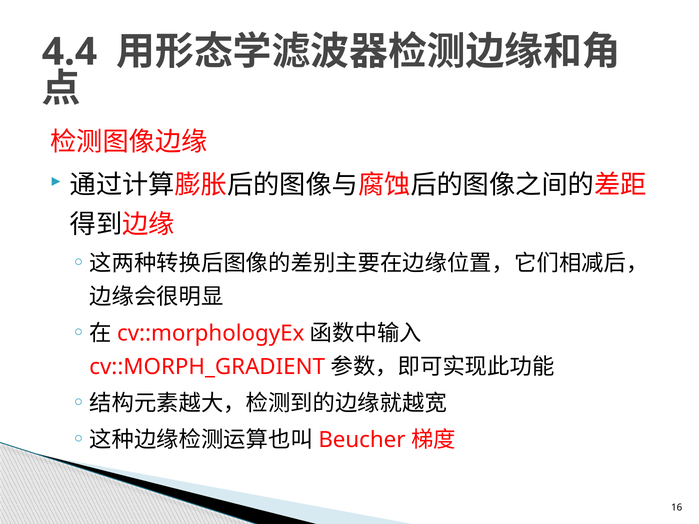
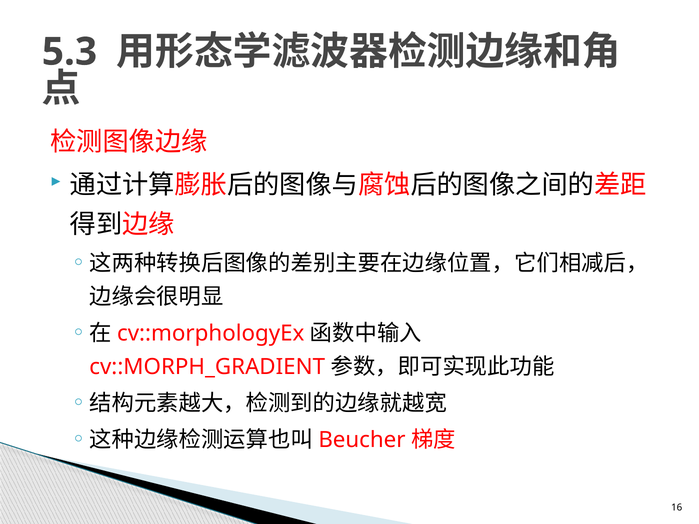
4.4: 4.4 -> 5.3
